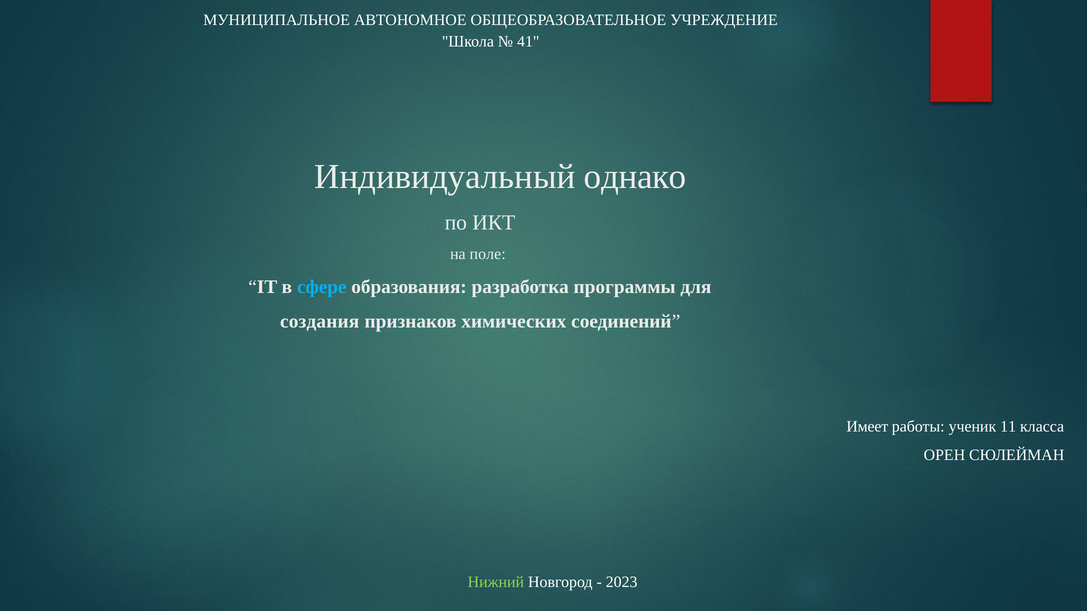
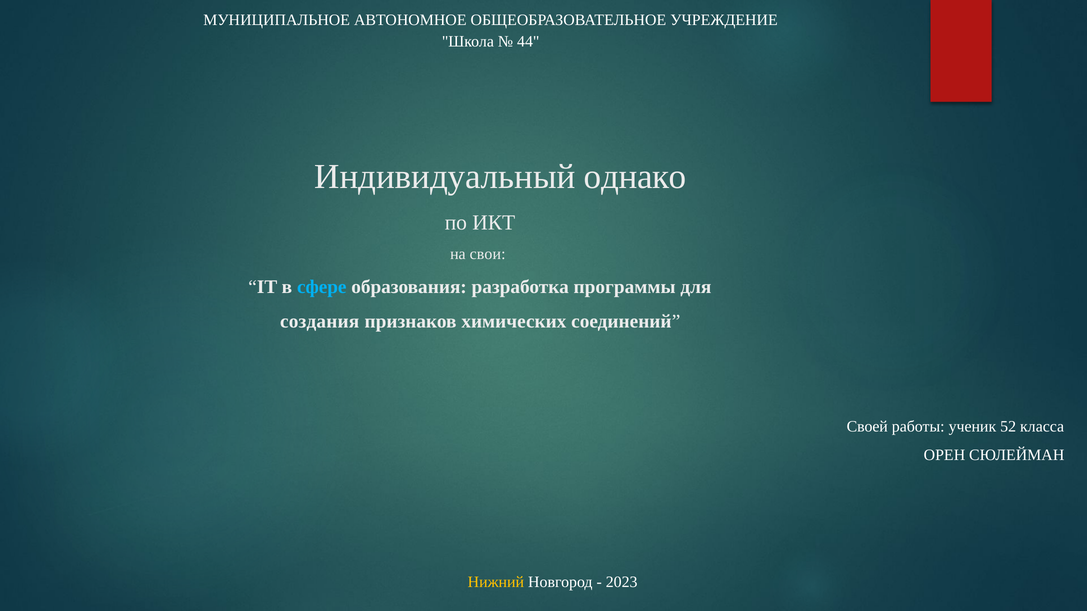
41: 41 -> 44
поле: поле -> свои
Имеет: Имеет -> Своей
11: 11 -> 52
Нижний colour: light green -> yellow
